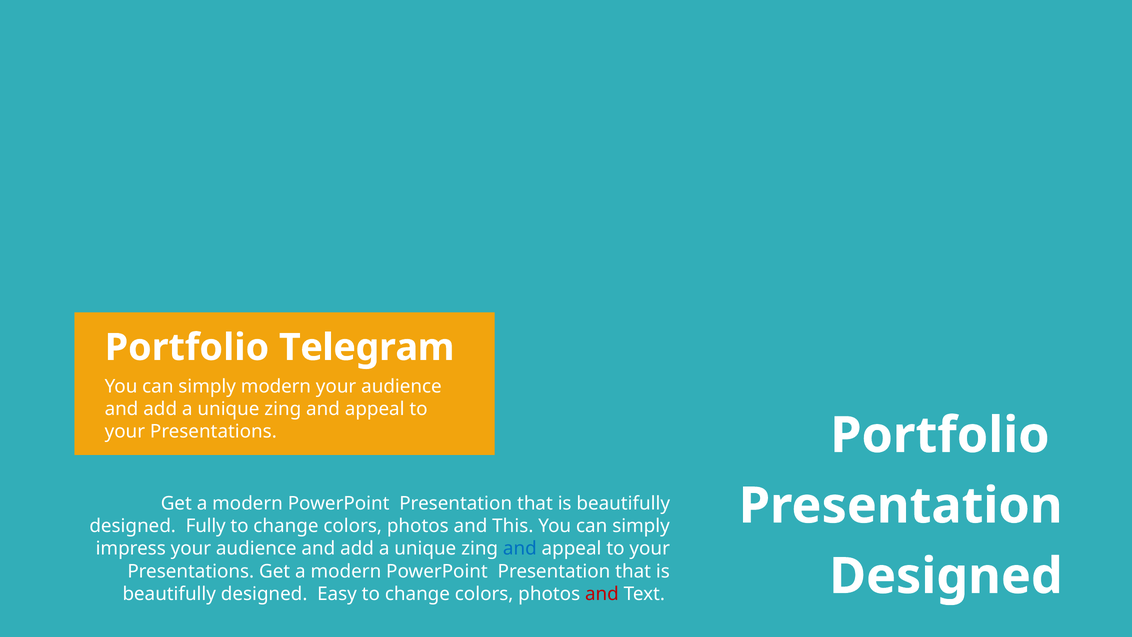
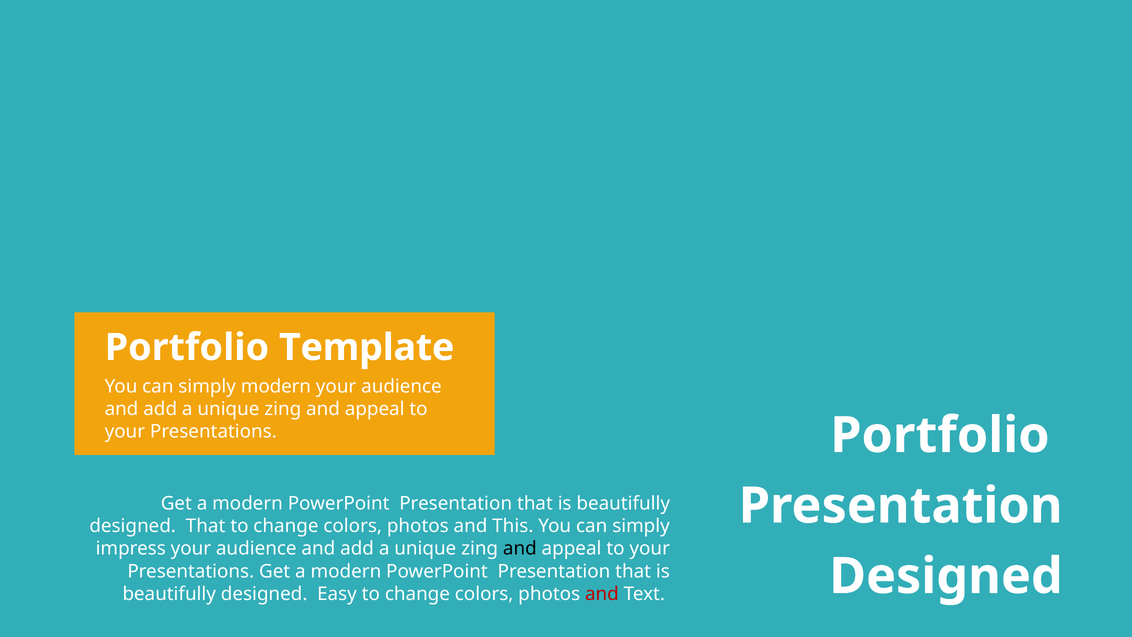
Telegram: Telegram -> Template
designed Fully: Fully -> That
and at (520, 548) colour: blue -> black
